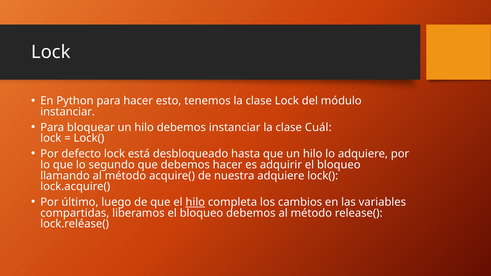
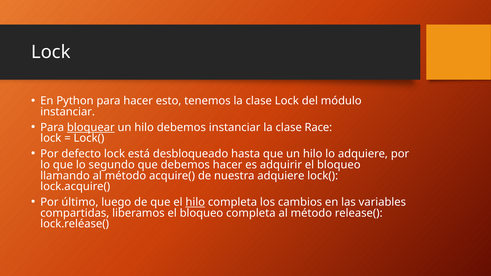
bloquear underline: none -> present
Cuál: Cuál -> Race
bloqueo debemos: debemos -> completa
